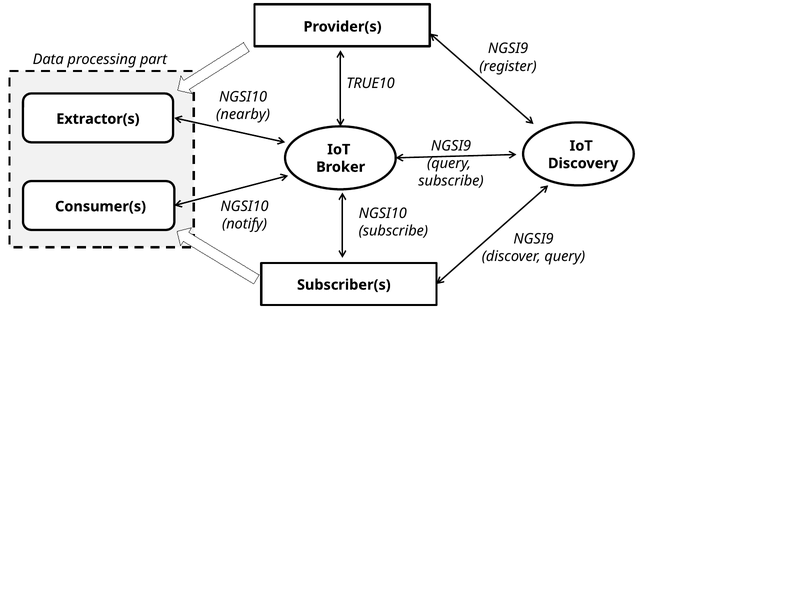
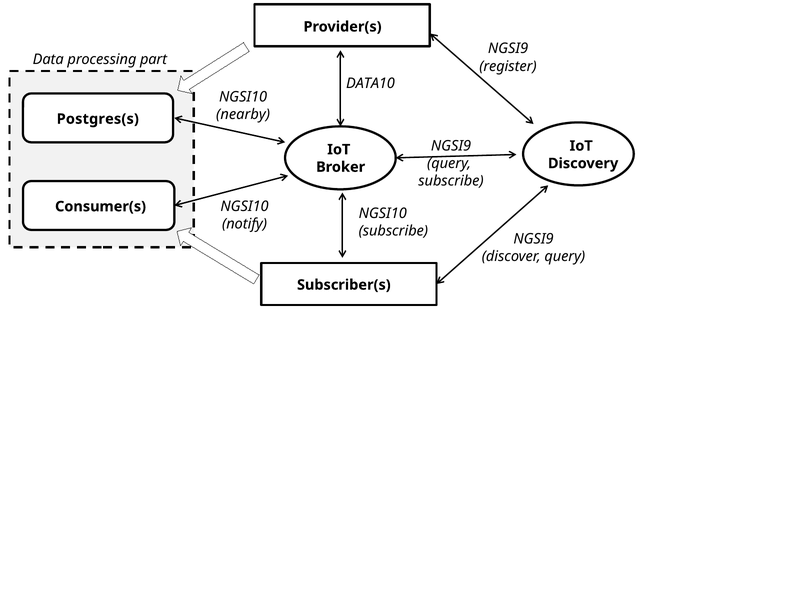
TRUE10: TRUE10 -> DATA10
Extractor(s: Extractor(s -> Postgres(s
